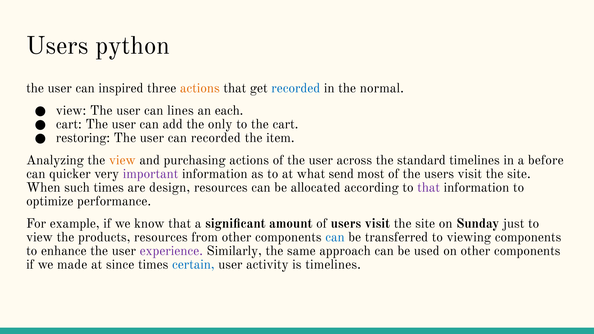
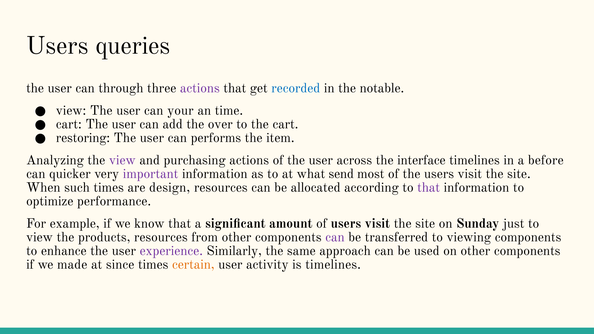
python: python -> queries
inspired: inspired -> through
actions at (200, 88) colour: orange -> purple
normal: normal -> notable
lines: lines -> your
each: each -> time
only: only -> over
can recorded: recorded -> performs
view at (122, 160) colour: orange -> purple
standard: standard -> interface
can at (335, 237) colour: blue -> purple
certain colour: blue -> orange
